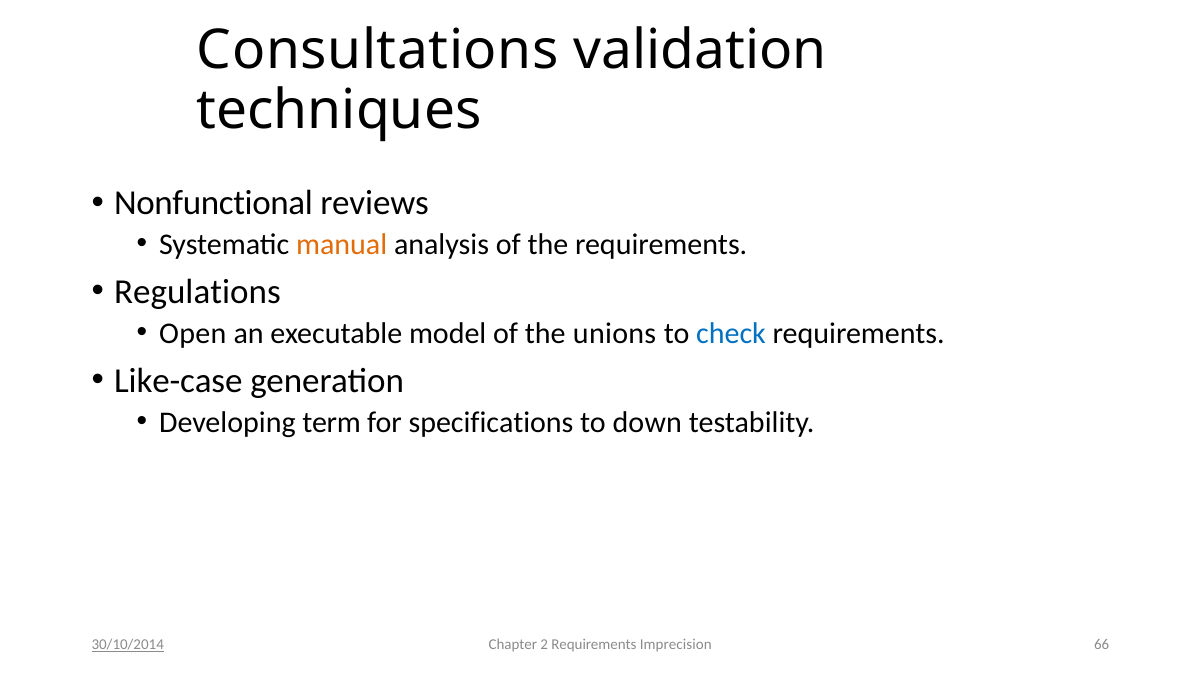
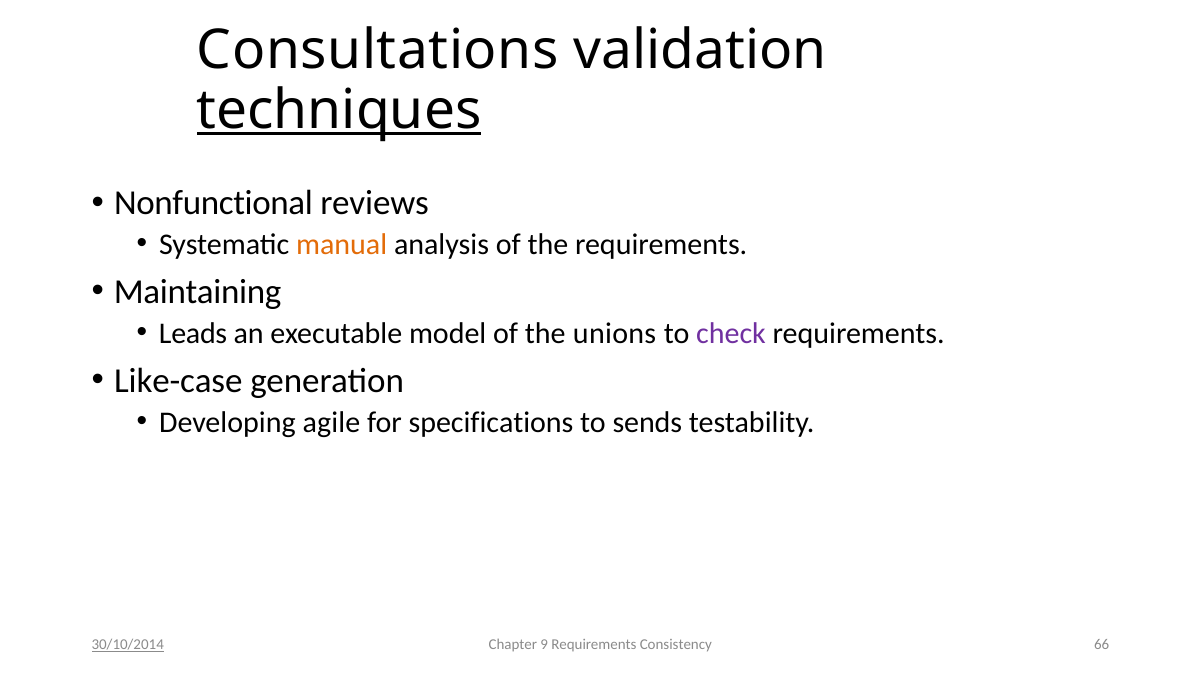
techniques underline: none -> present
Regulations: Regulations -> Maintaining
Open: Open -> Leads
check colour: blue -> purple
term: term -> agile
down: down -> sends
2: 2 -> 9
Imprecision: Imprecision -> Consistency
